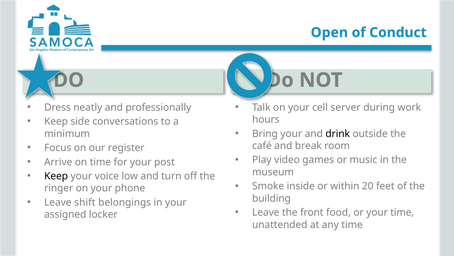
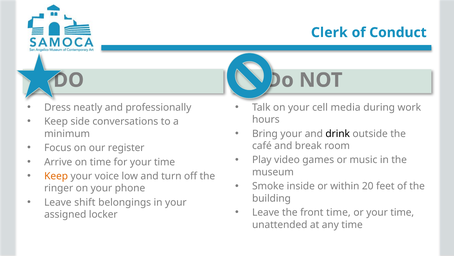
Open: Open -> Clerk
server: server -> media
for your post: post -> time
Keep at (56, 176) colour: black -> orange
front food: food -> time
